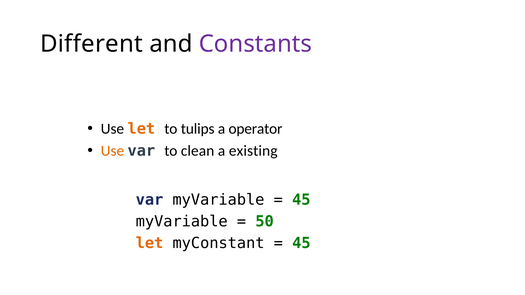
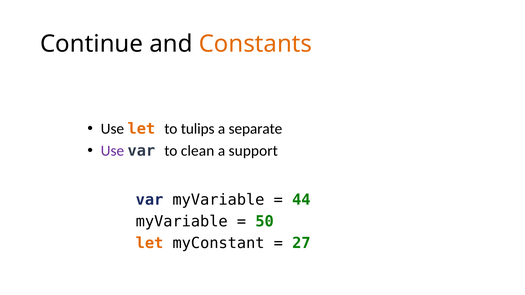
Different: Different -> Continue
Constants colour: purple -> orange
operator: operator -> separate
Use at (112, 151) colour: orange -> purple
existing: existing -> support
45 at (301, 200): 45 -> 44
45 at (301, 243): 45 -> 27
